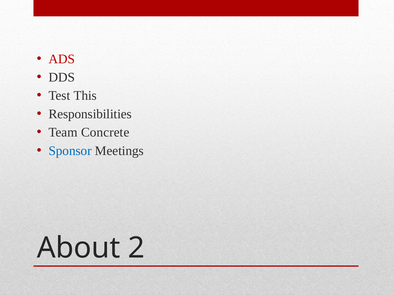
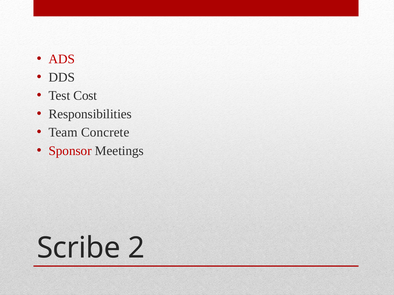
This: This -> Cost
Sponsor colour: blue -> red
About: About -> Scribe
